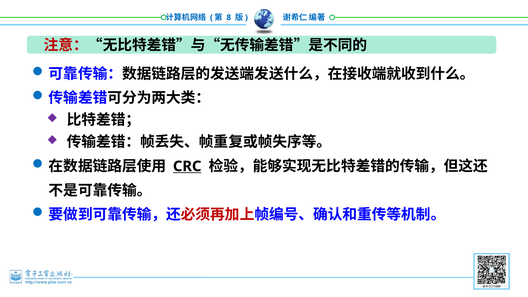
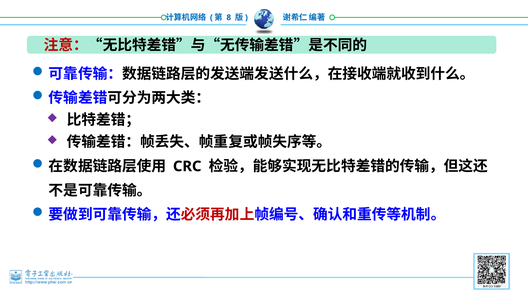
CRC underline: present -> none
